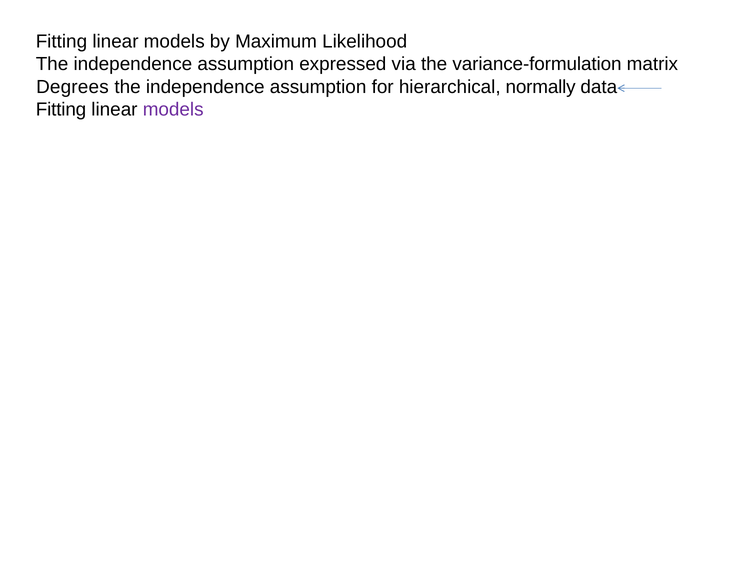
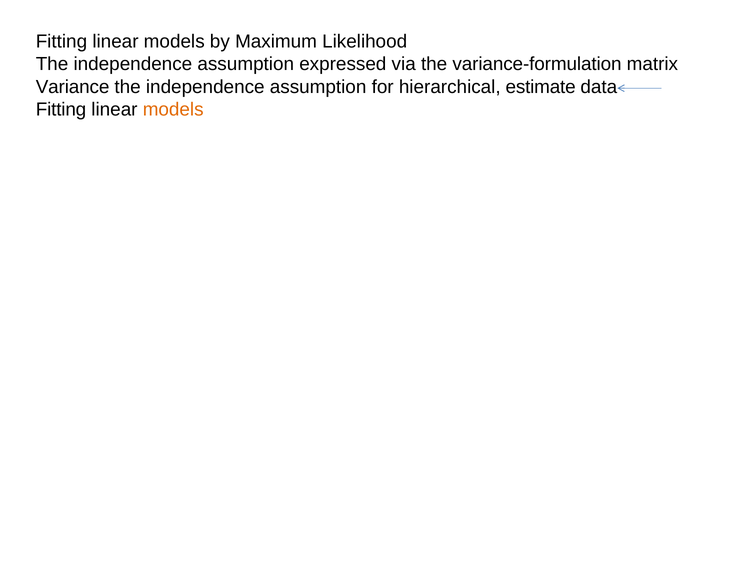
Degrees: Degrees -> Variance
normally: normally -> estimate
models at (173, 110) colour: purple -> orange
